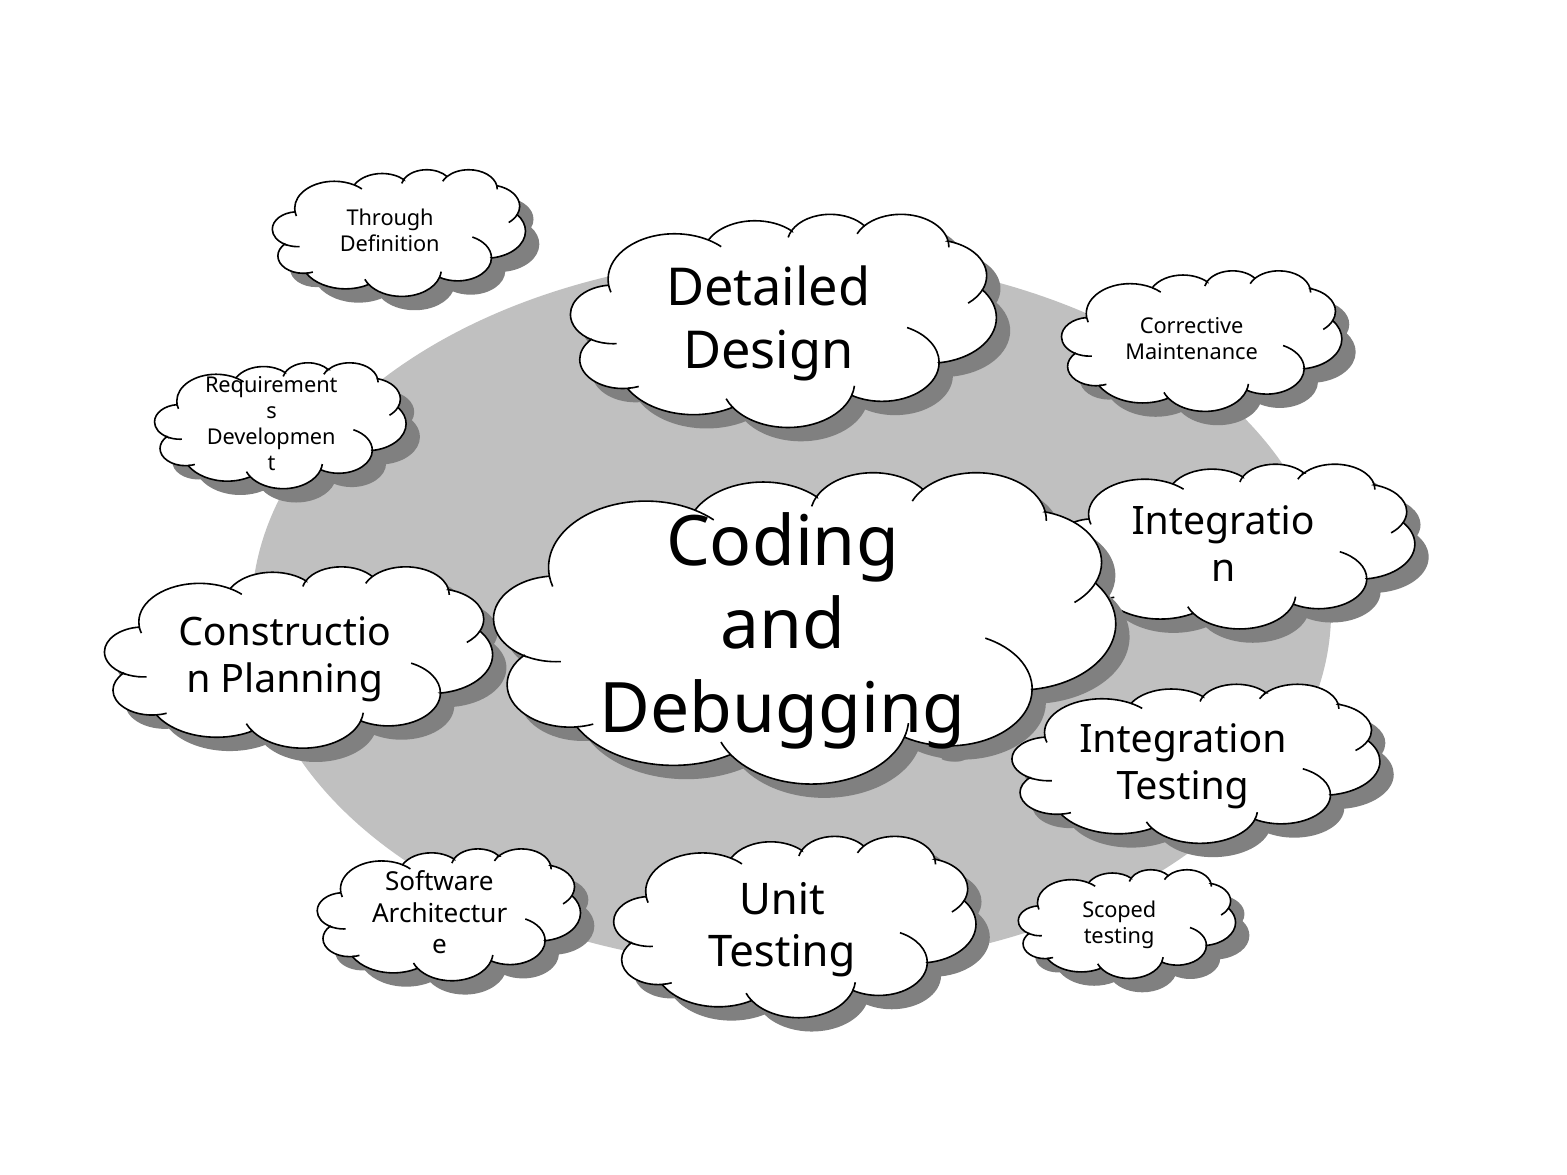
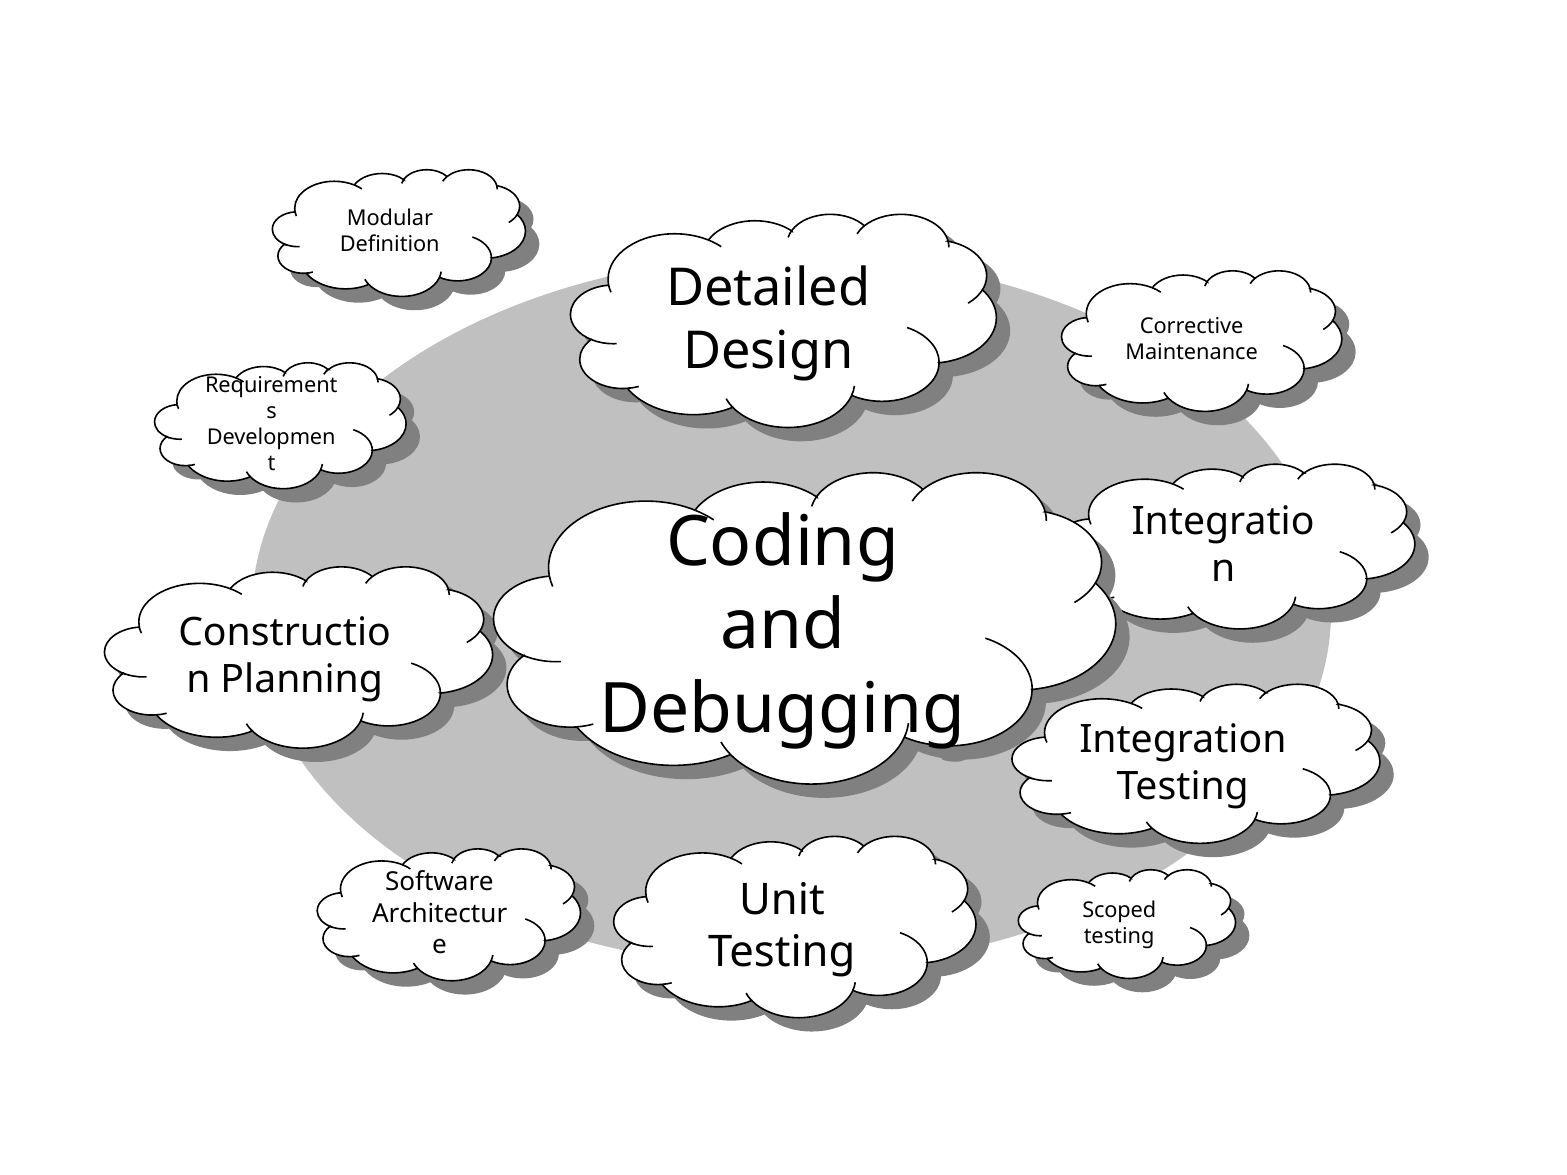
Through: Through -> Modular
